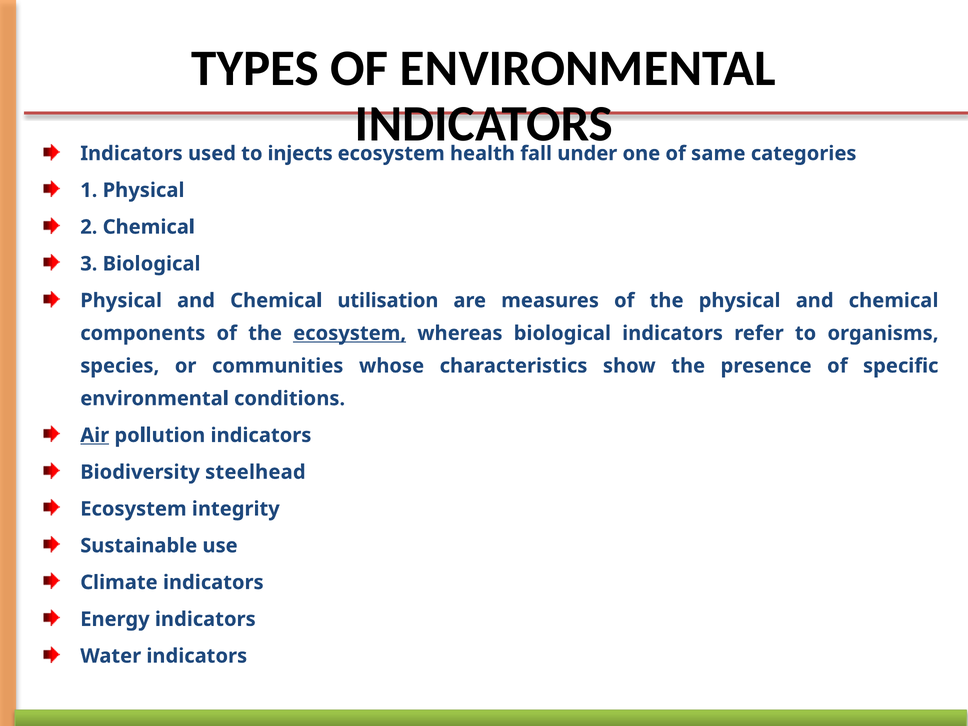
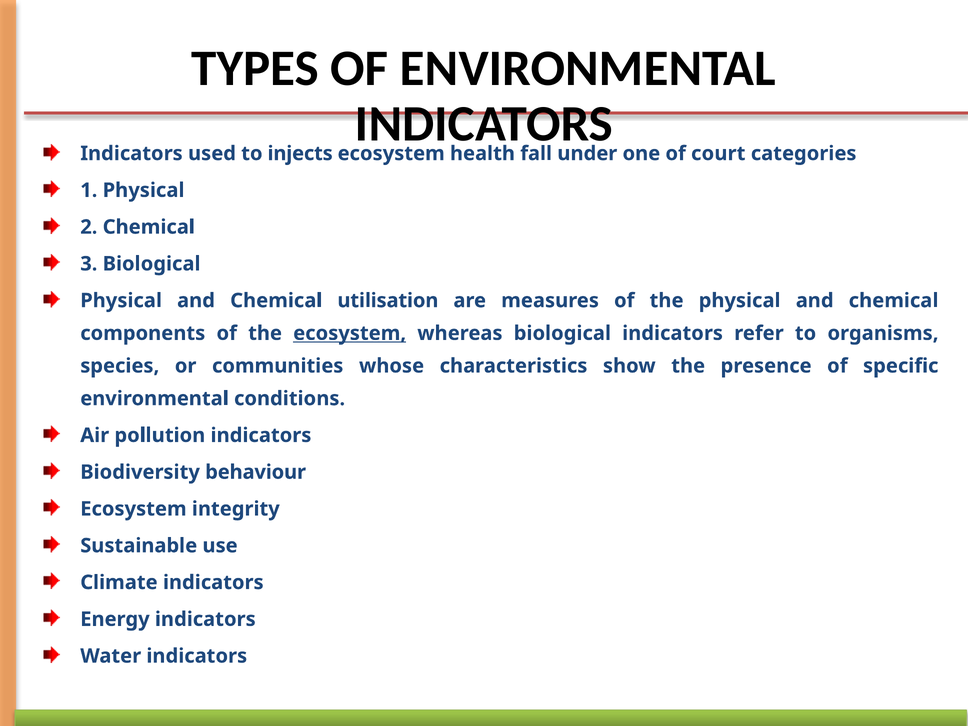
same: same -> court
Air underline: present -> none
steelhead: steelhead -> behaviour
